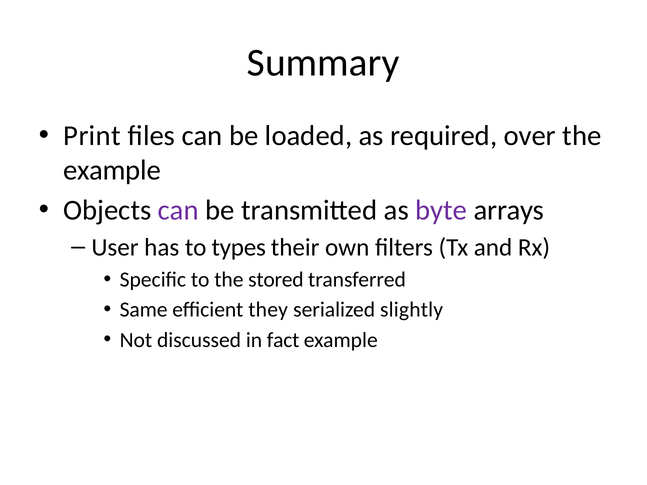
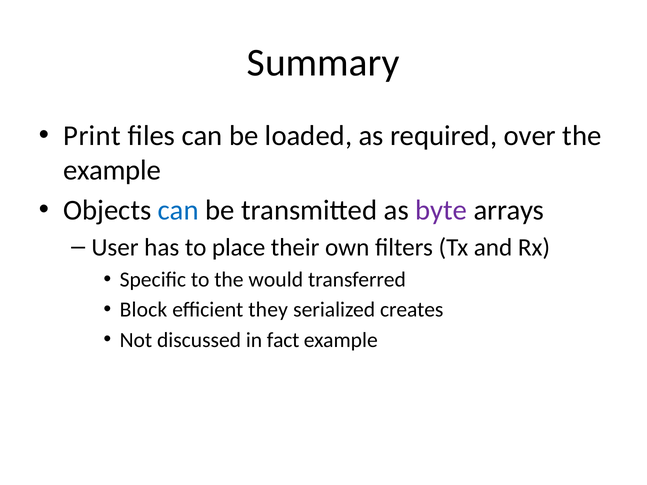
can at (178, 211) colour: purple -> blue
types: types -> place
stored: stored -> would
Same: Same -> Block
slightly: slightly -> creates
